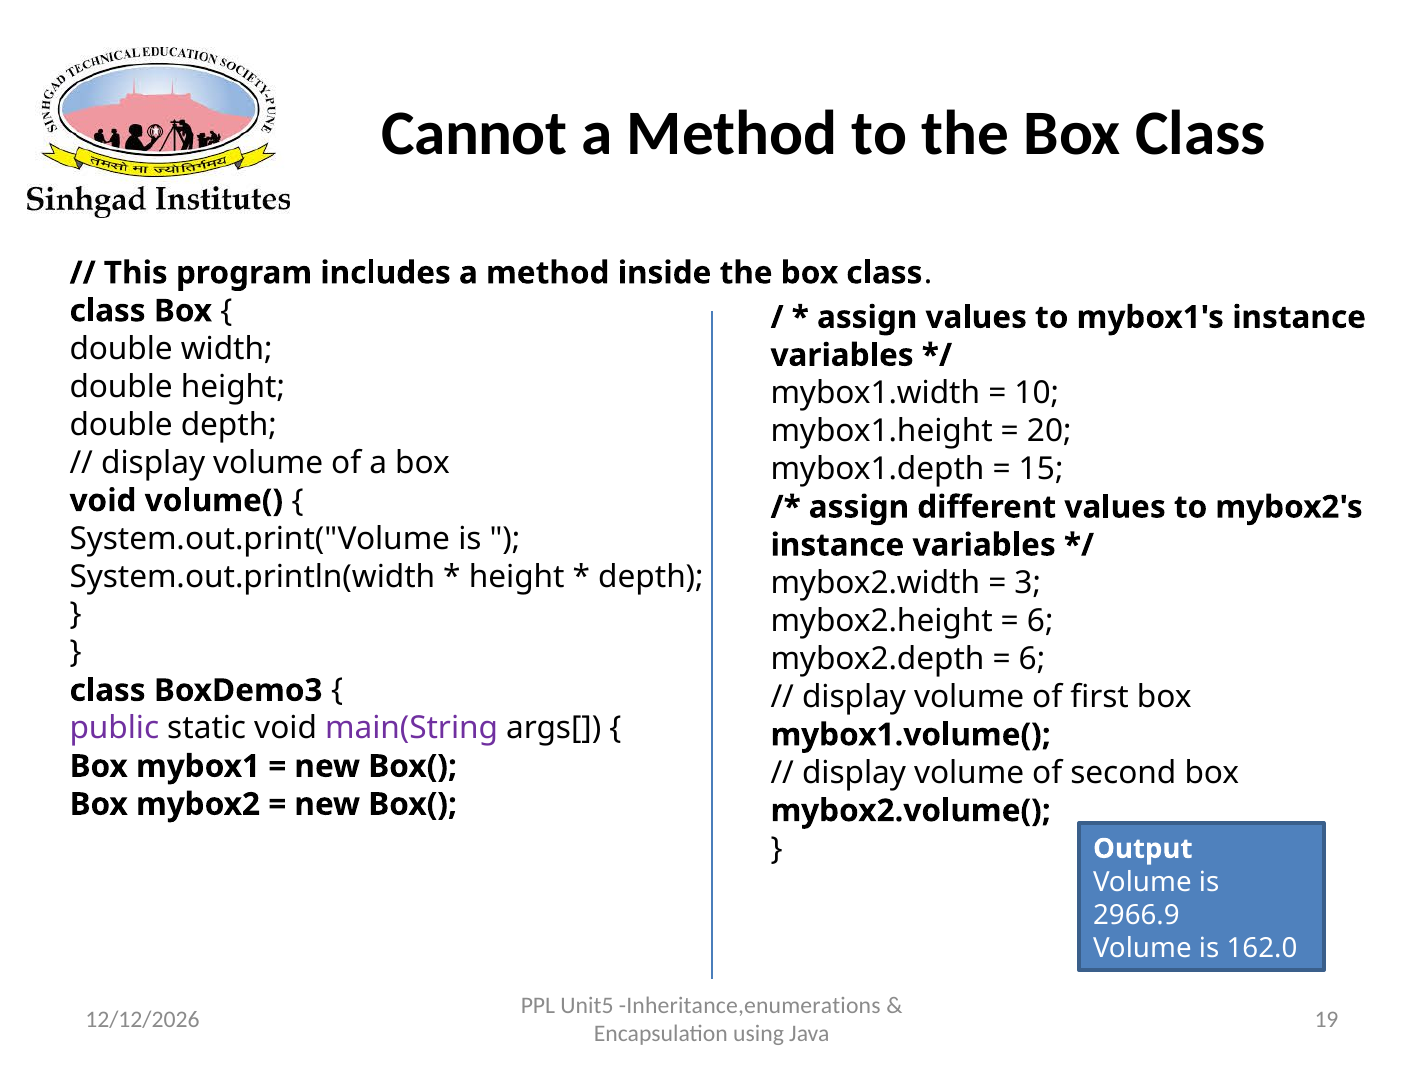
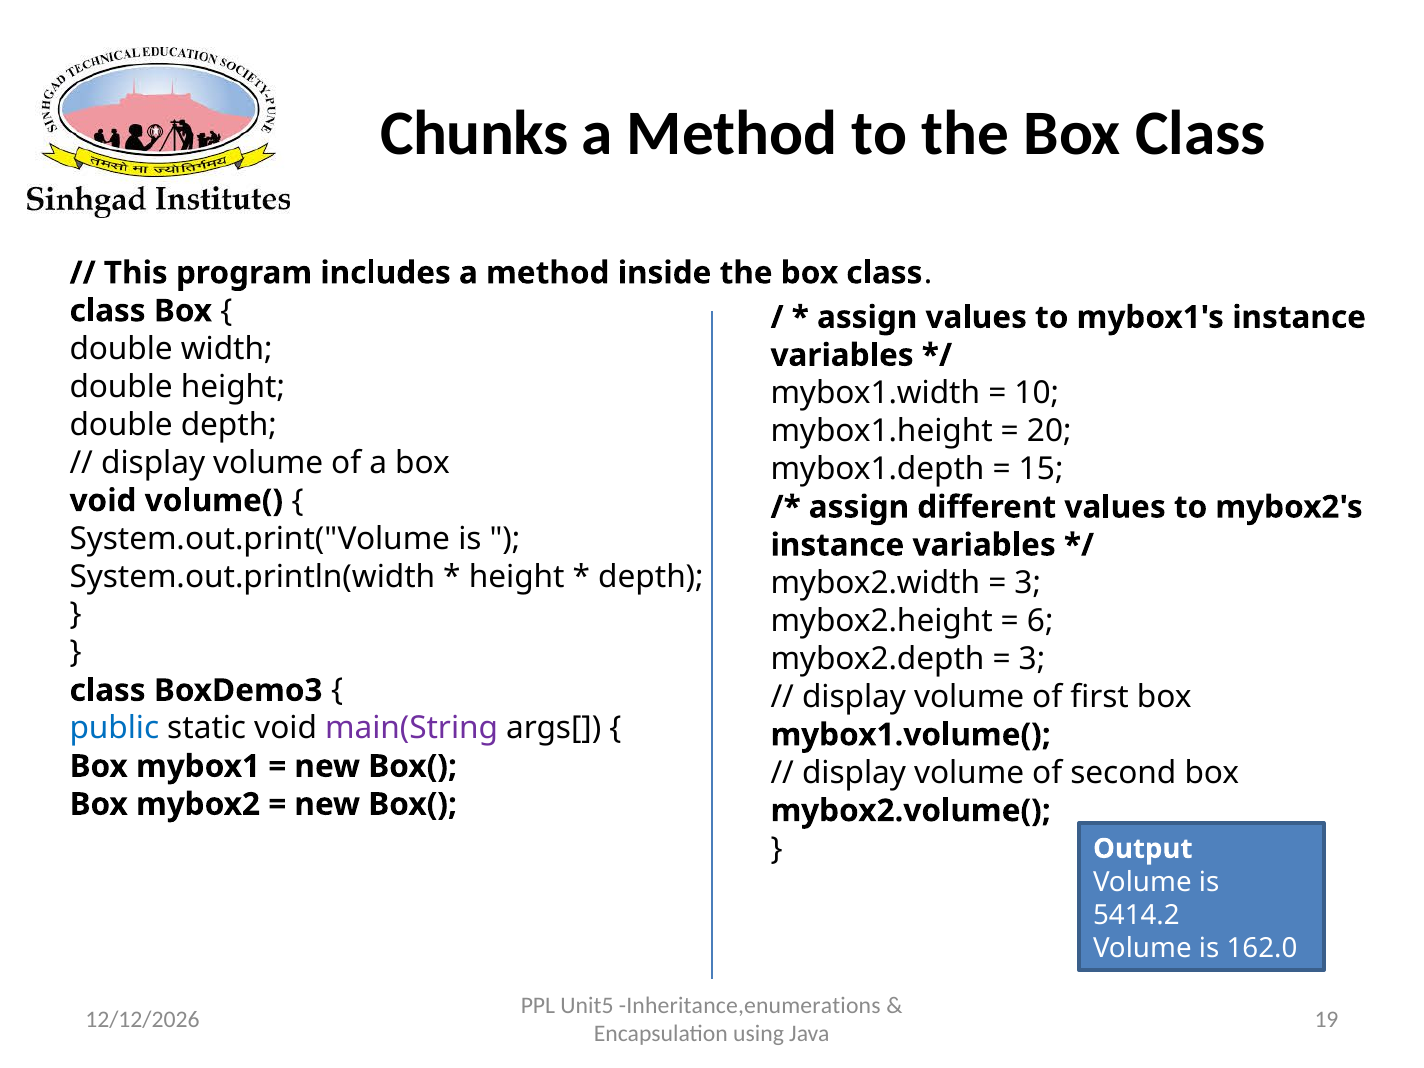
Cannot: Cannot -> Chunks
6 at (1032, 659): 6 -> 3
public colour: purple -> blue
2966.9: 2966.9 -> 5414.2
